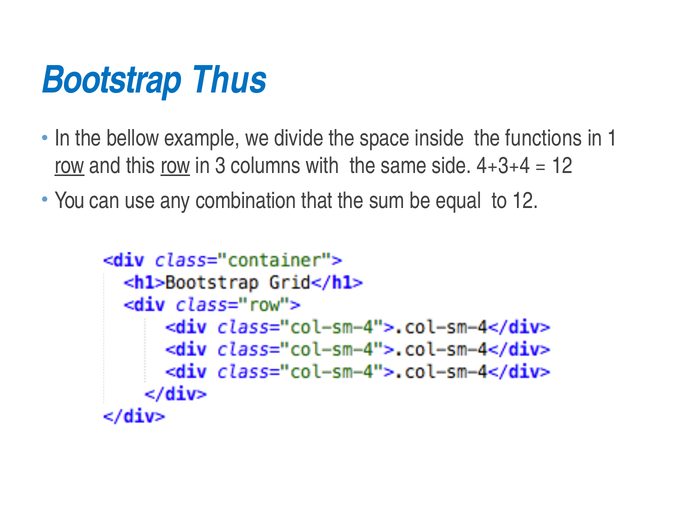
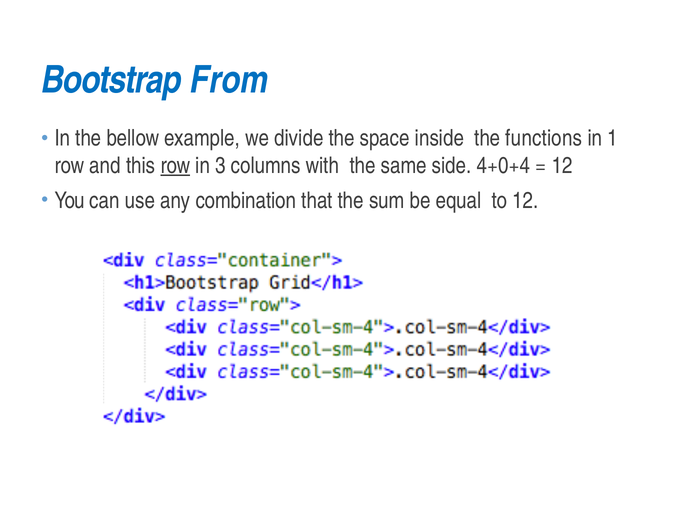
Thus: Thus -> From
row at (70, 166) underline: present -> none
4+3+4: 4+3+4 -> 4+0+4
